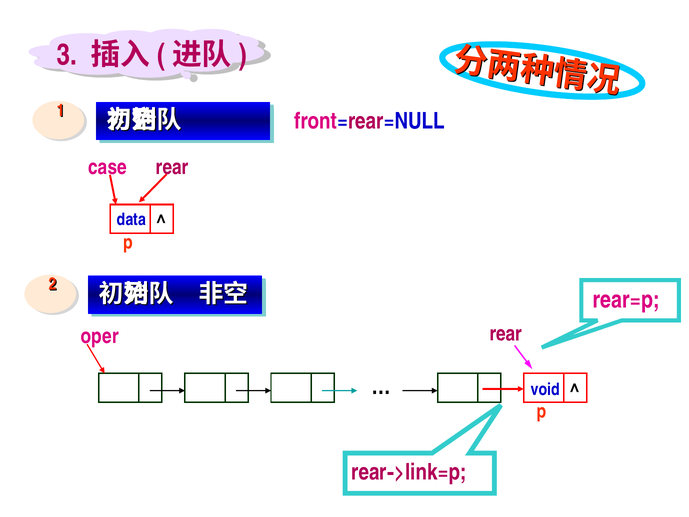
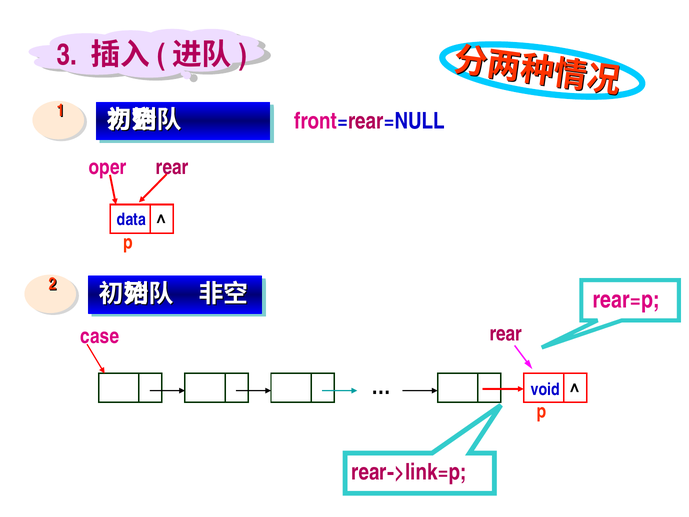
case: case -> oper
oper: oper -> case
